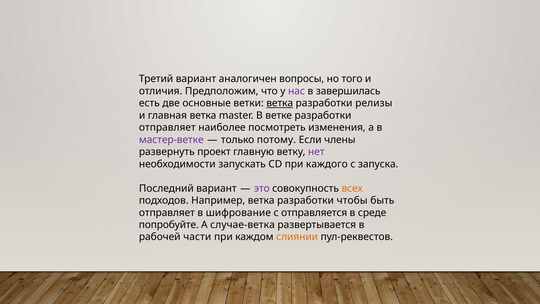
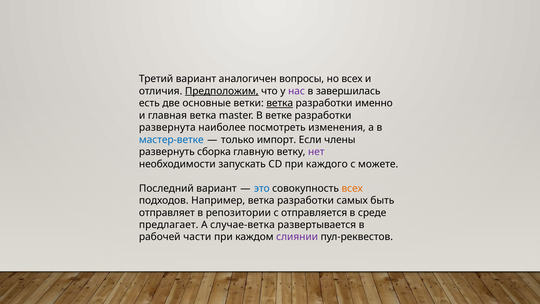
но того: того -> всех
Предположим underline: none -> present
релизы: релизы -> именно
отправляет at (167, 127): отправляет -> развернута
мастер-ветке colour: purple -> blue
потому: потому -> импорт
проект: проект -> сборка
запуска: запуска -> можете
это colour: purple -> blue
чтобы: чтобы -> самых
шифрование: шифрование -> репозитории
попробуйте: попробуйте -> предлагает
слиянии colour: orange -> purple
